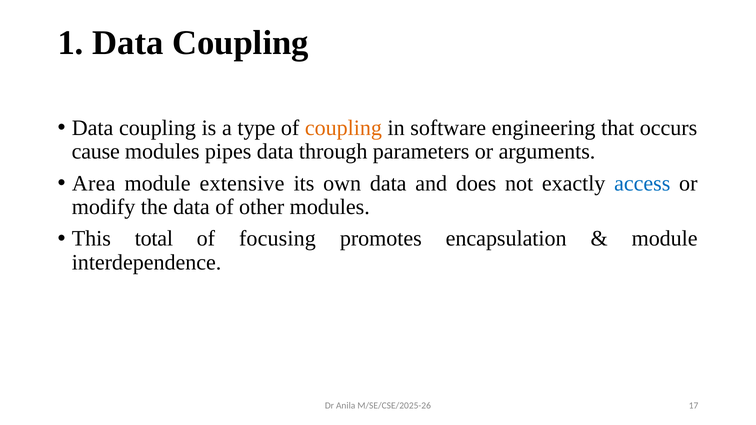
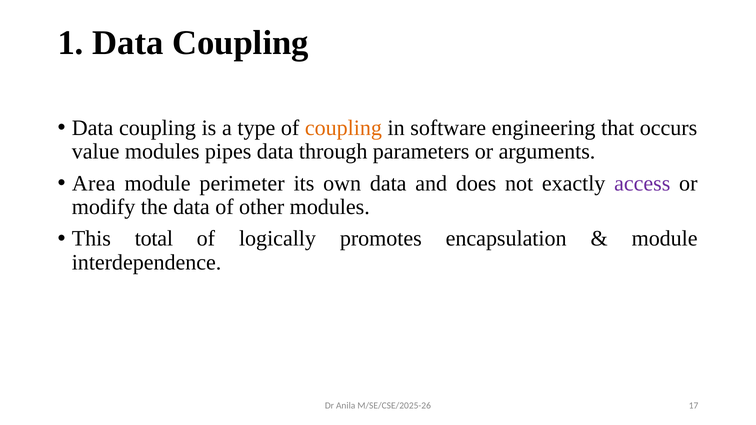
cause: cause -> value
extensive: extensive -> perimeter
access colour: blue -> purple
focusing: focusing -> logically
